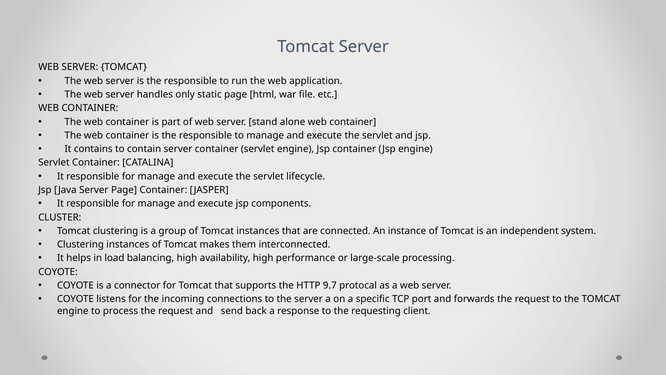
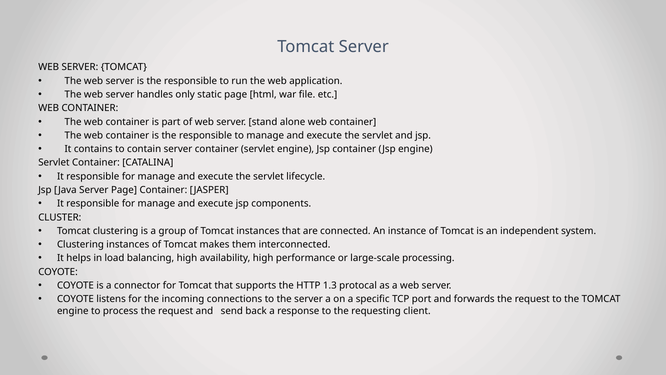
9.7: 9.7 -> 1.3
